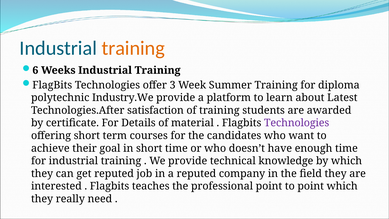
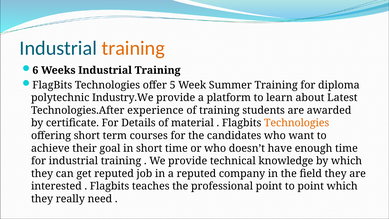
3: 3 -> 5
satisfaction: satisfaction -> experience
Technologies at (297, 123) colour: purple -> orange
